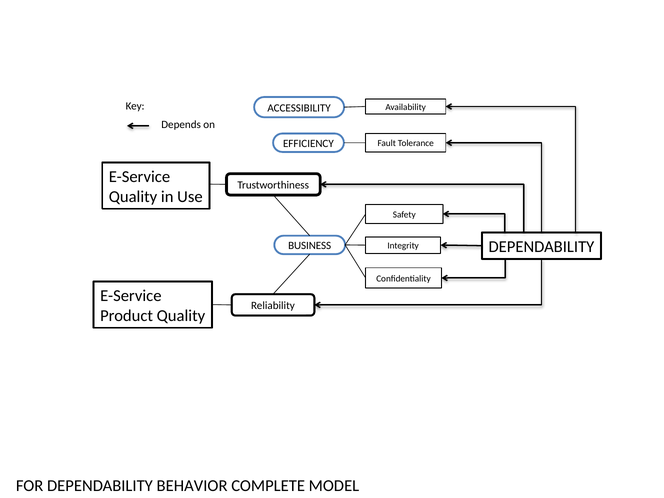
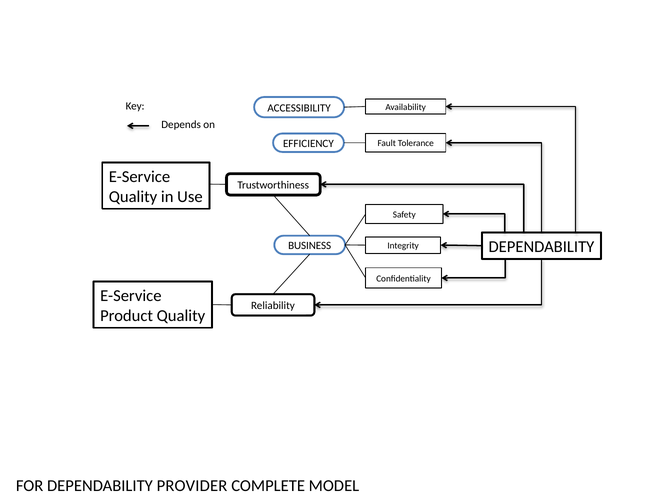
BEHAVIOR: BEHAVIOR -> PROVIDER
